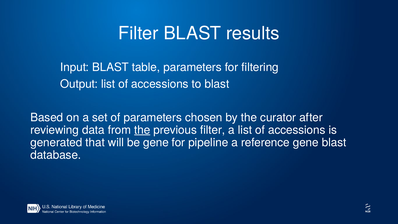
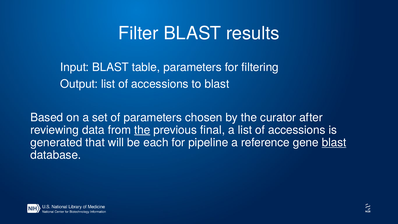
previous filter: filter -> final
be gene: gene -> each
blast at (334, 142) underline: none -> present
